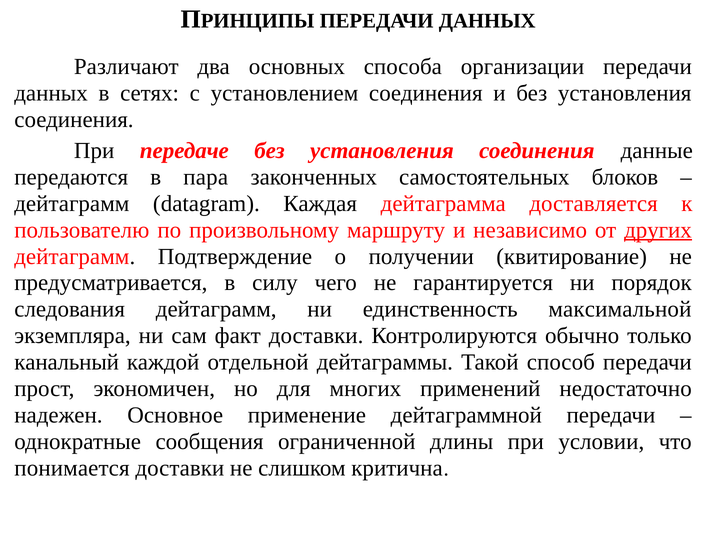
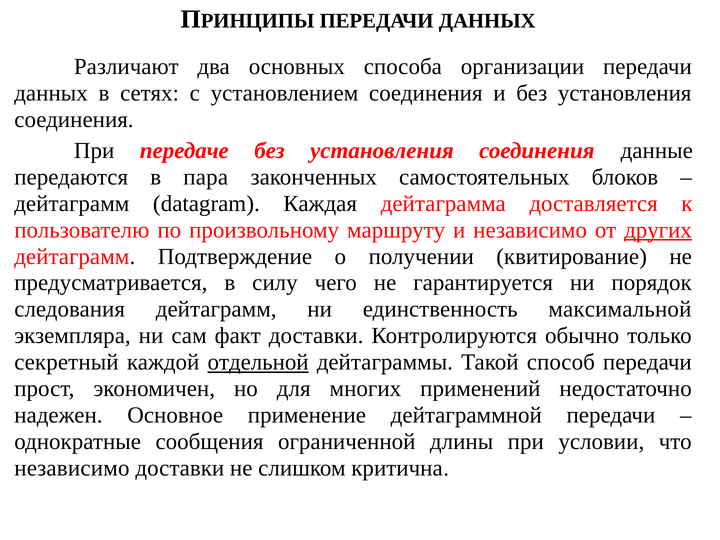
канальный: канальный -> секретный
отдельной underline: none -> present
понимается at (72, 468): понимается -> независимо
